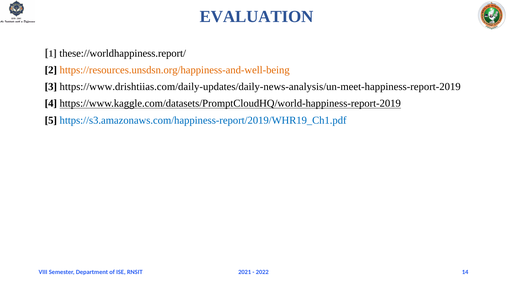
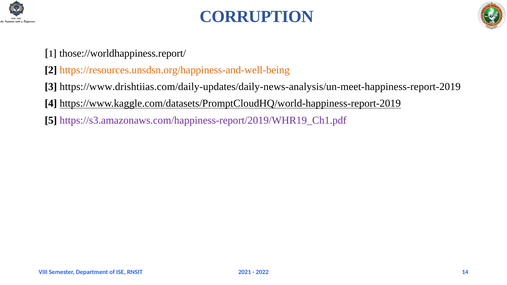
EVALUATION: EVALUATION -> CORRUPTION
these://worldhappiness.report/: these://worldhappiness.report/ -> those://worldhappiness.report/
https://s3.amazonaws.com/happiness-report/2019/WHR19_Ch1.pdf colour: blue -> purple
